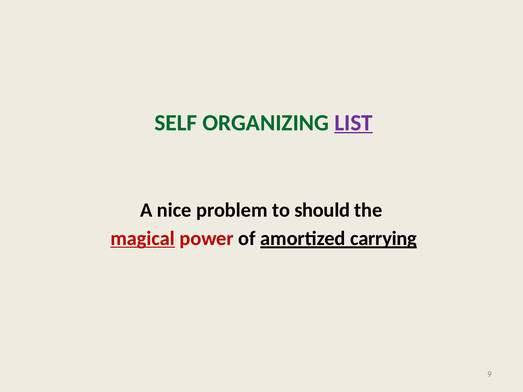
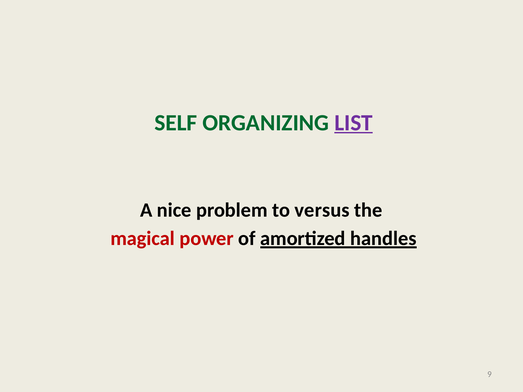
should: should -> versus
magical underline: present -> none
carrying: carrying -> handles
